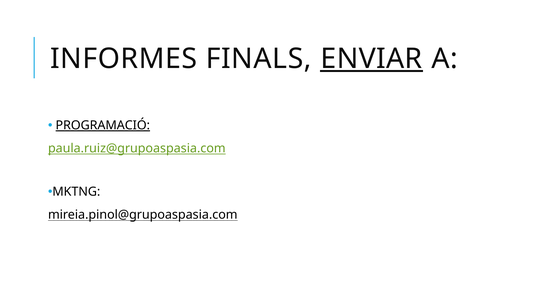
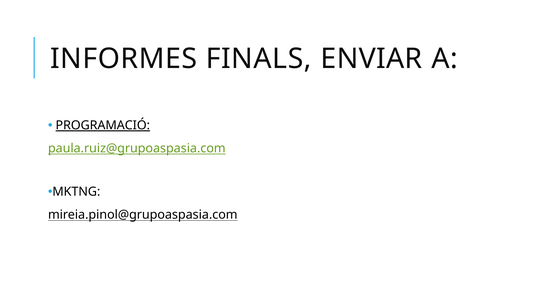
ENVIAR underline: present -> none
